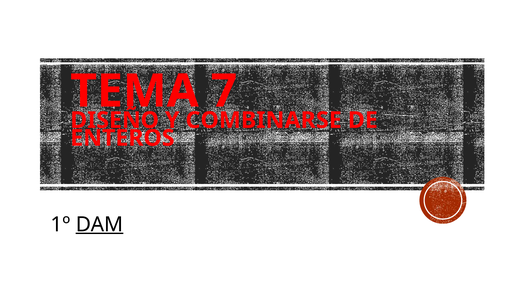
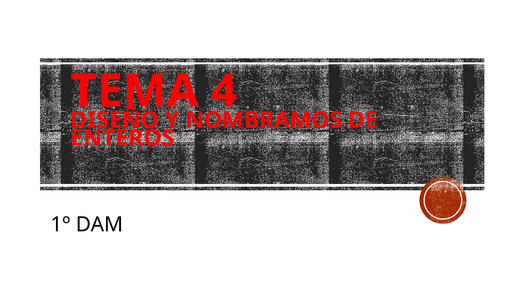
7: 7 -> 4
COMBINARSE: COMBINARSE -> NOMBRAMOS
DAM underline: present -> none
